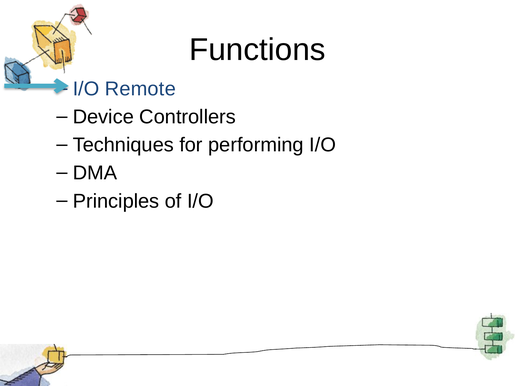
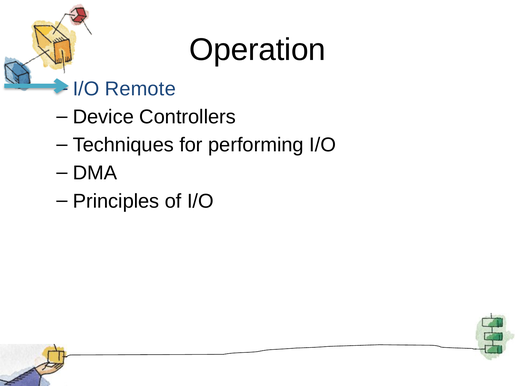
Functions: Functions -> Operation
